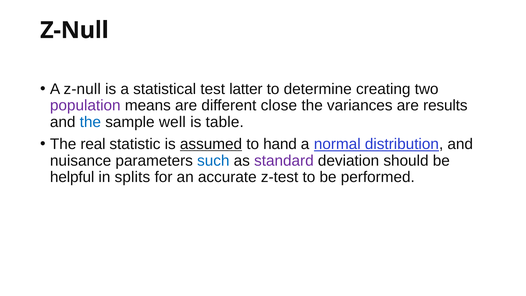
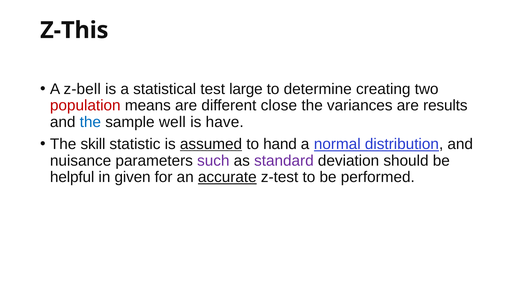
Z-Null at (74, 30): Z-Null -> Z-This
A z-null: z-null -> z-bell
latter: latter -> large
population colour: purple -> red
table: table -> have
real: real -> skill
such colour: blue -> purple
splits: splits -> given
accurate underline: none -> present
